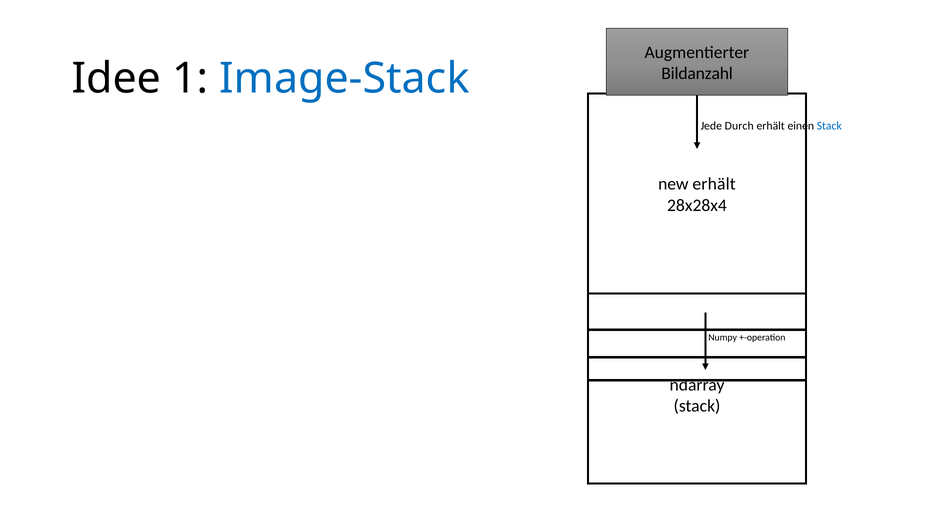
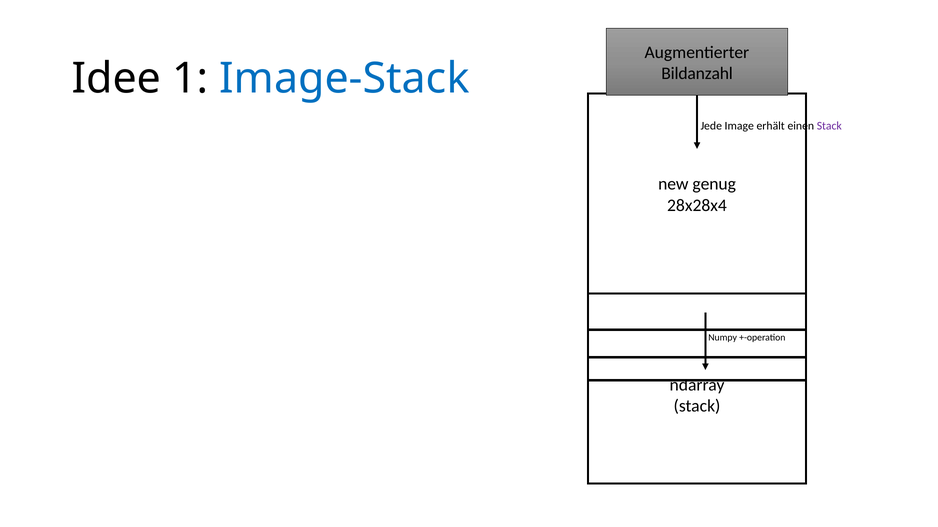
Jede Durch: Durch -> Image
Stack at (829, 126) colour: blue -> purple
new erhält: erhält -> genug
